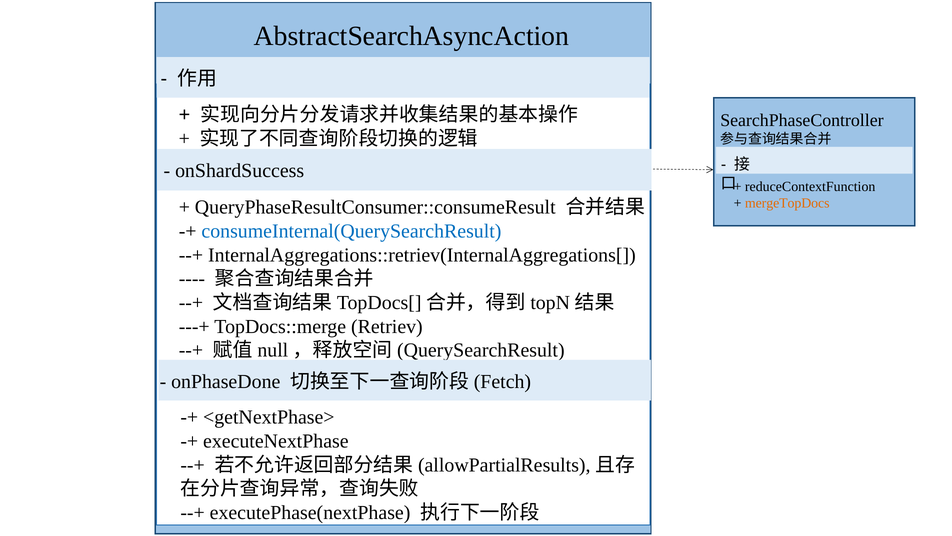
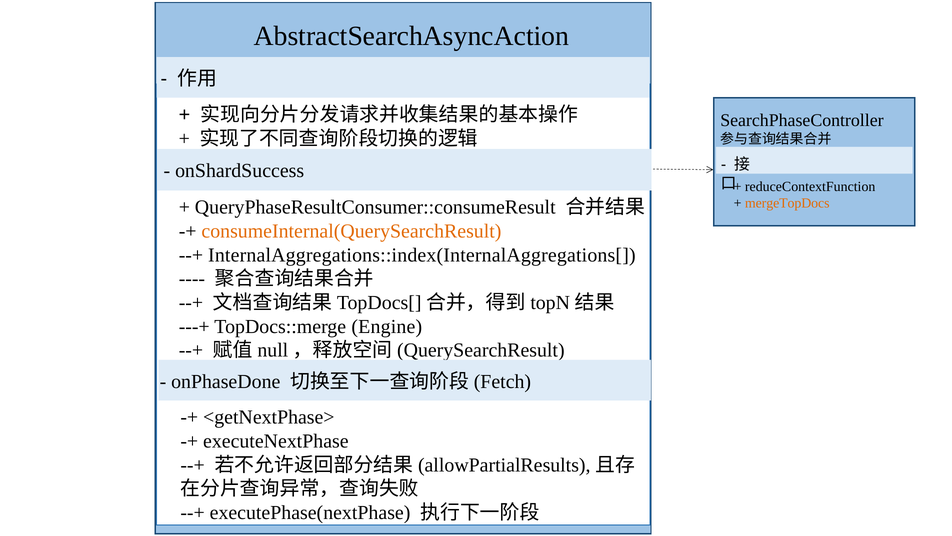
consumeInternal(QuerySearchResult colour: blue -> orange
InternalAggregations::retriev(InternalAggregations[: InternalAggregations::retriev(InternalAggregations[ -> InternalAggregations::index(InternalAggregations[
Retriev: Retriev -> Engine
